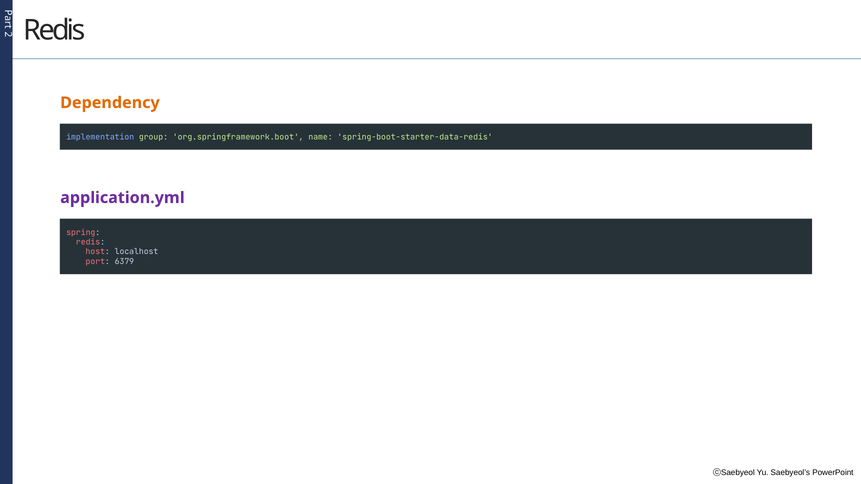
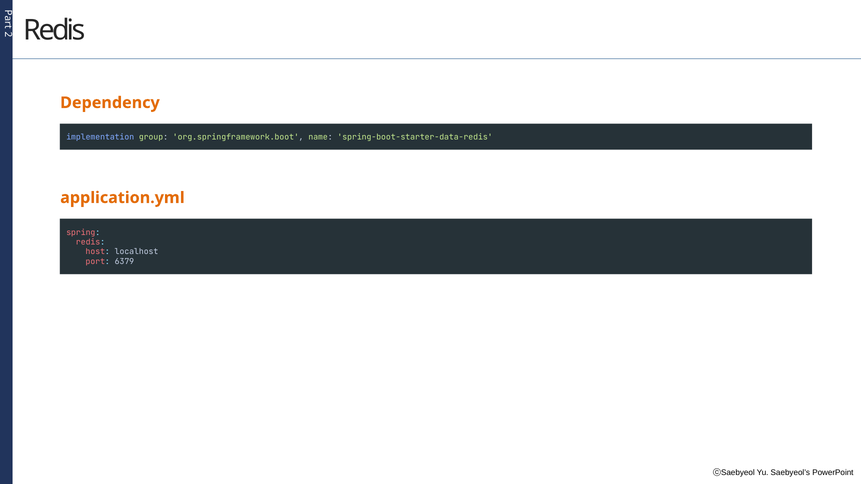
application.yml colour: purple -> orange
